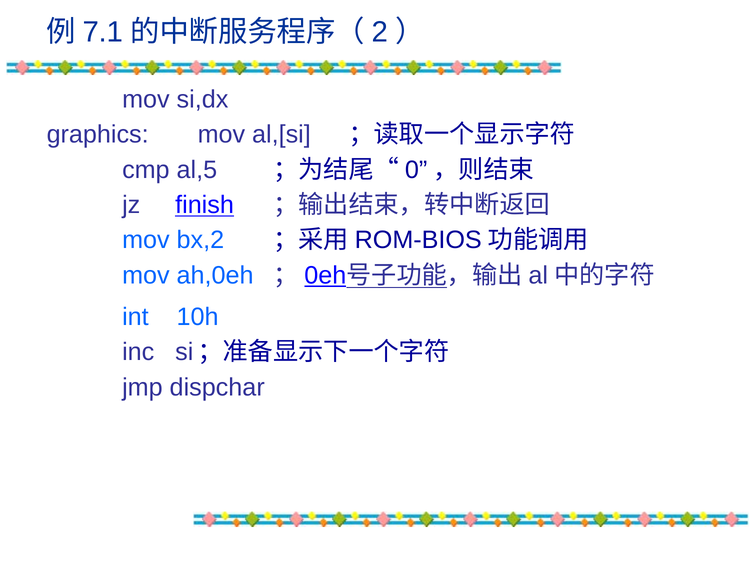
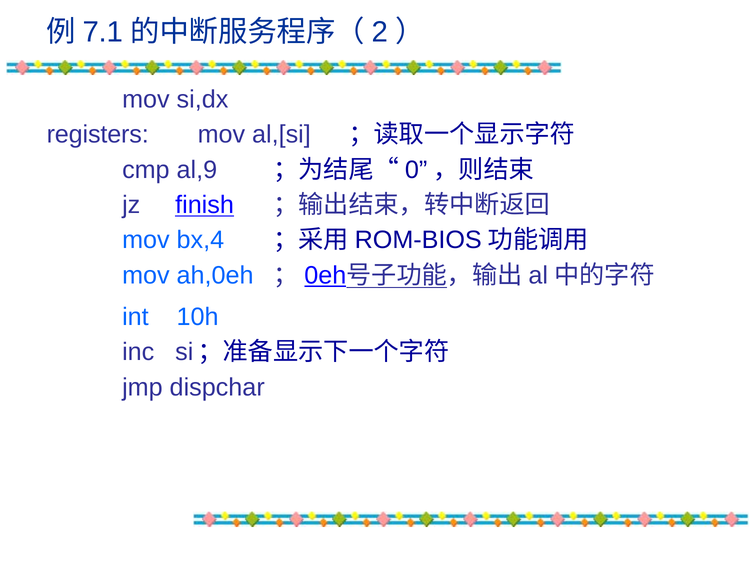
graphics: graphics -> registers
al,5: al,5 -> al,9
bx,2: bx,2 -> bx,4
